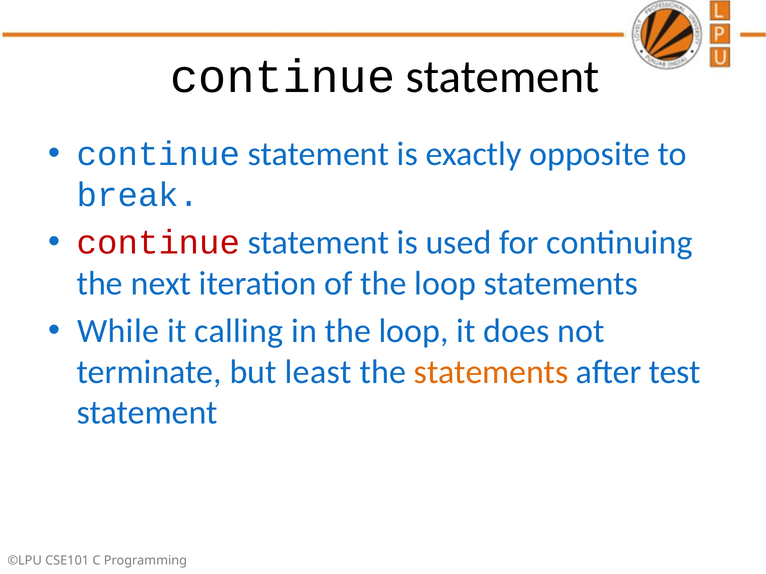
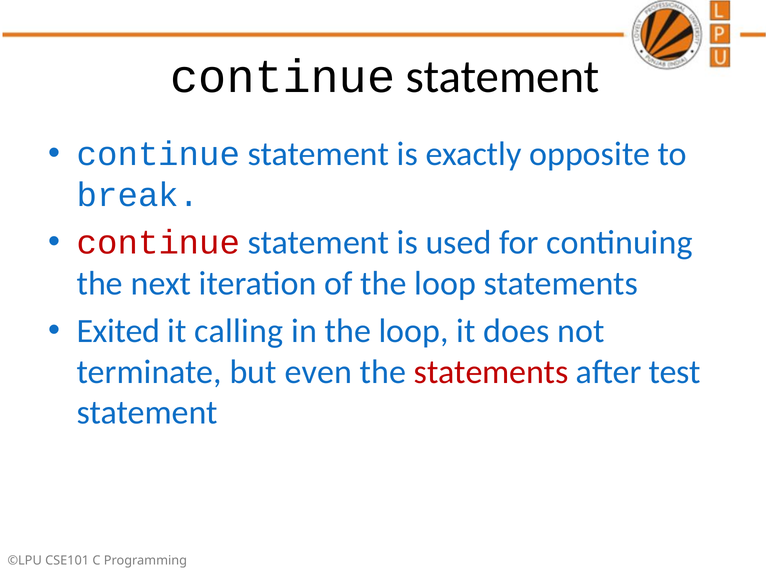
While: While -> Exited
least: least -> even
statements at (491, 372) colour: orange -> red
